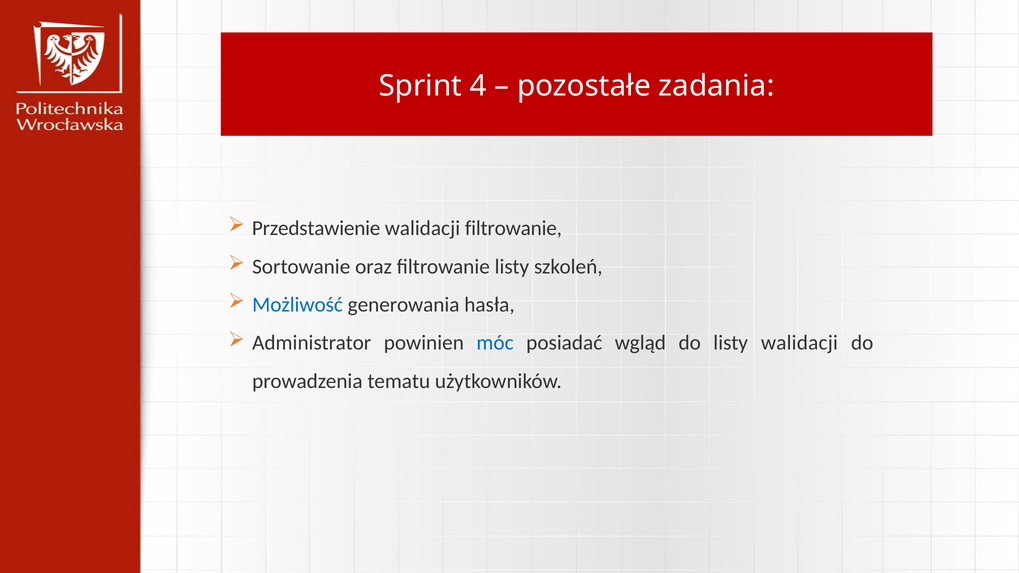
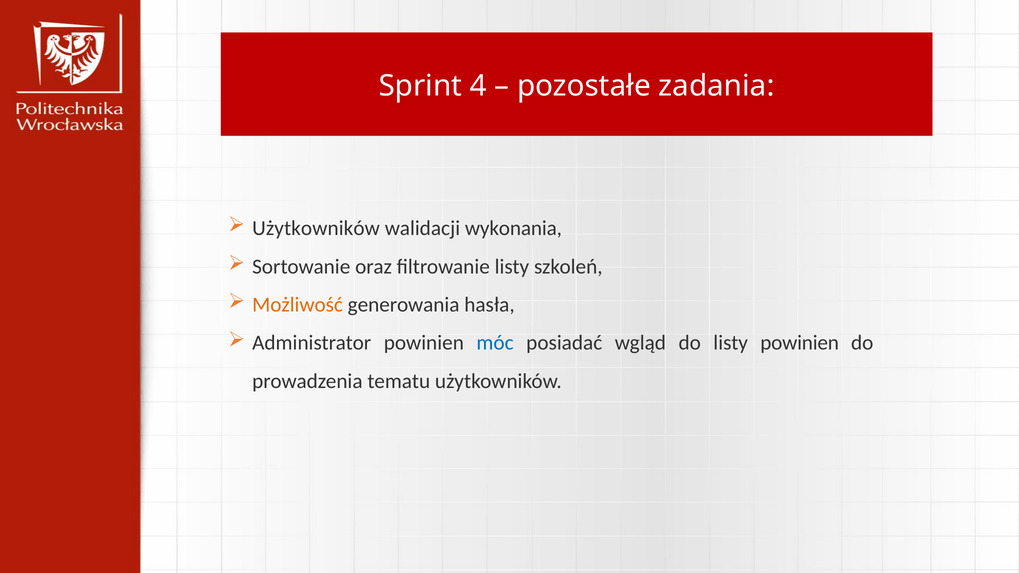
Przedstawienie at (316, 228): Przedstawienie -> Użytkowników
walidacji filtrowanie: filtrowanie -> wykonania
Możliwość colour: blue -> orange
listy walidacji: walidacji -> powinien
